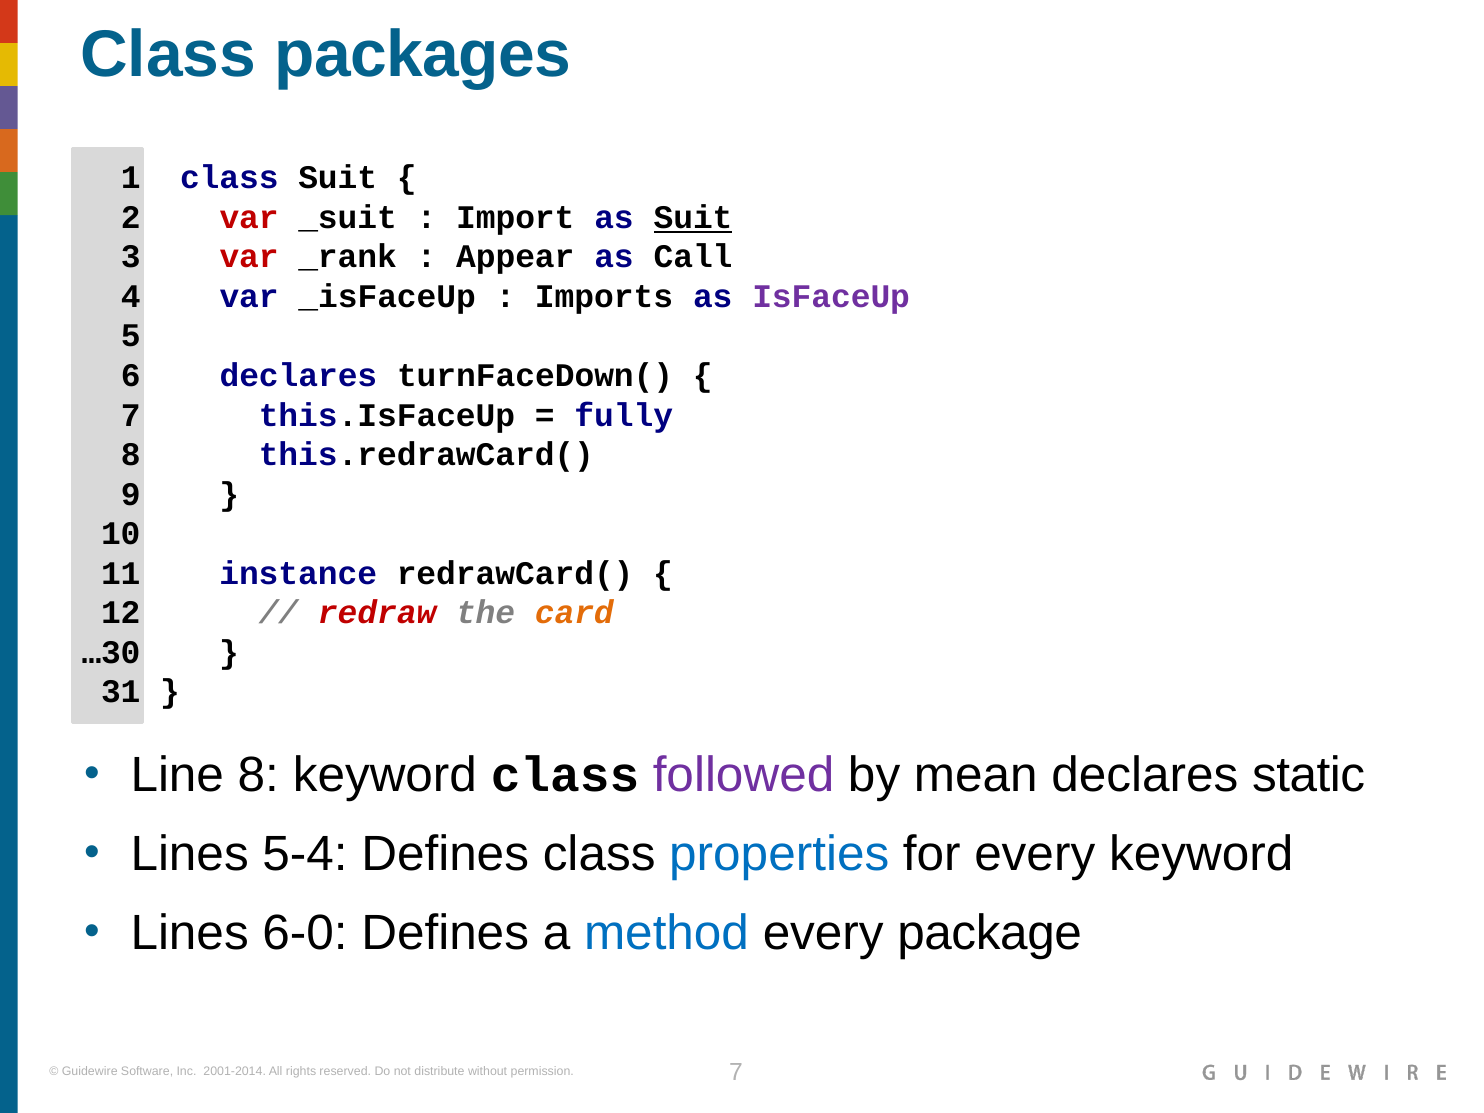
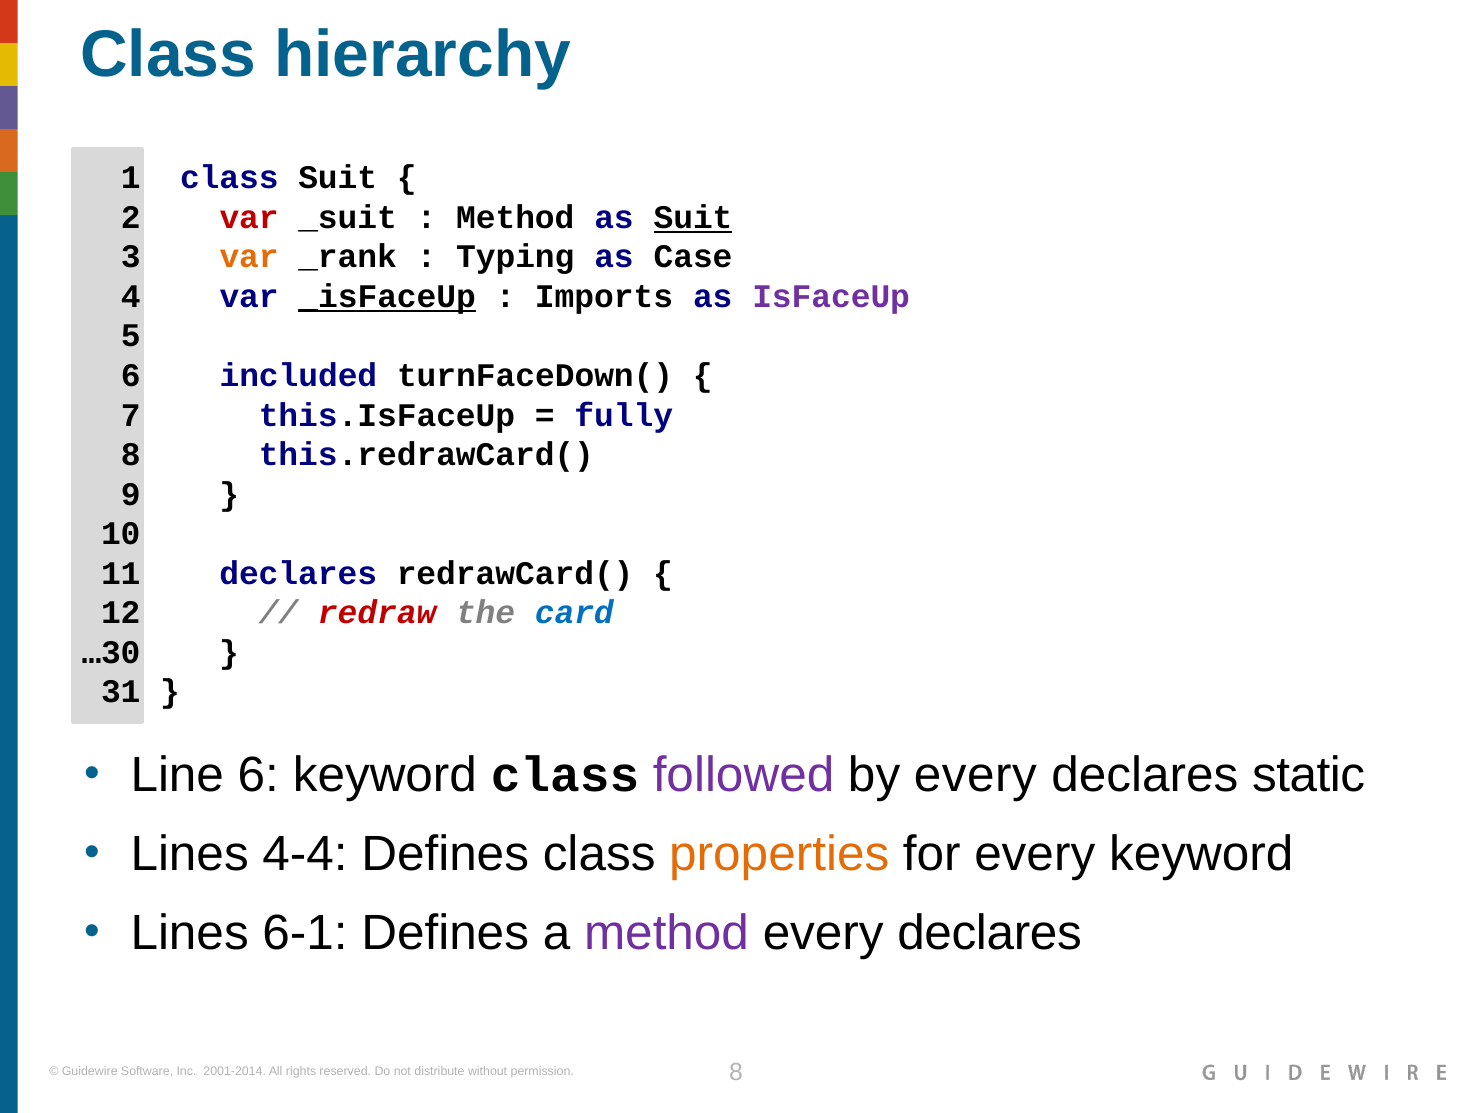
packages: packages -> hierarchy
Import at (515, 217): Import -> Method
var at (249, 257) colour: red -> orange
Appear: Appear -> Typing
Call: Call -> Case
_isFaceUp underline: none -> present
6 declares: declares -> included
11 instance: instance -> declares
card colour: orange -> blue
Line 8: 8 -> 6
by mean: mean -> every
5-4: 5-4 -> 4-4
properties colour: blue -> orange
6-0: 6-0 -> 6-1
method at (667, 933) colour: blue -> purple
package at (990, 933): package -> declares
7 at (736, 1072): 7 -> 8
